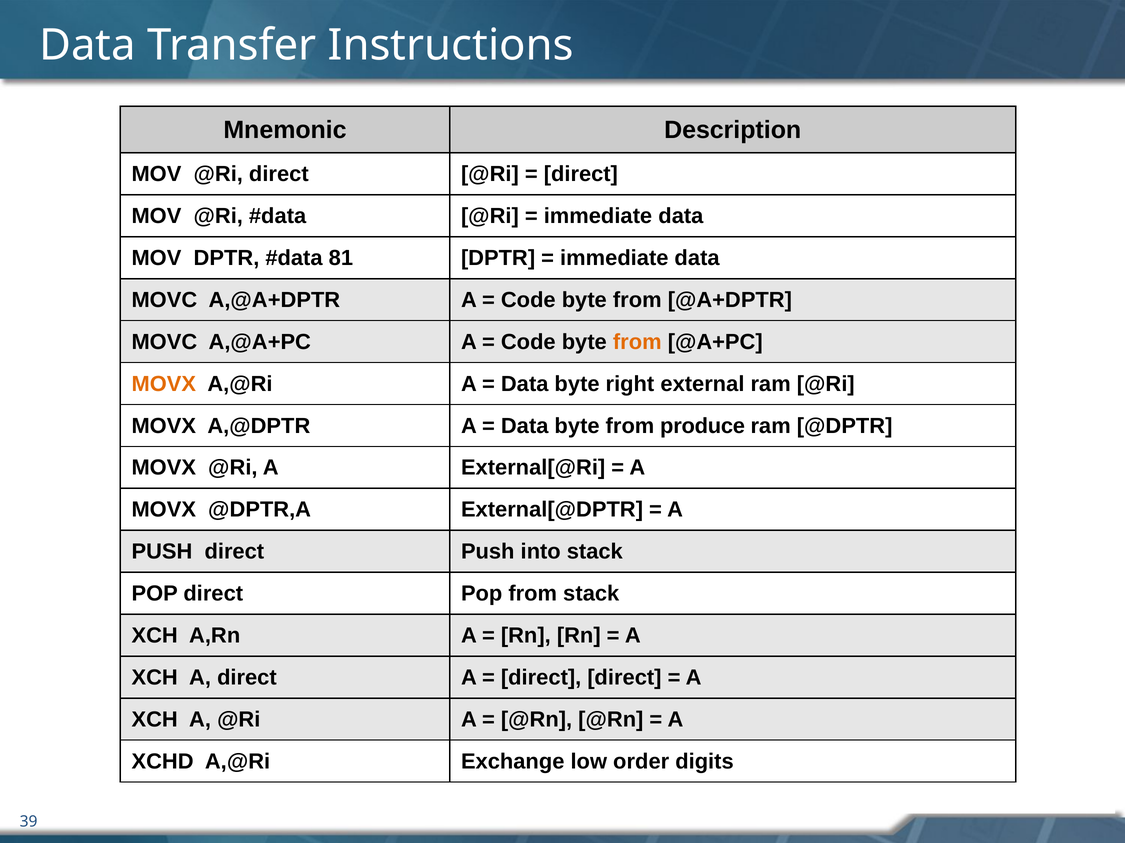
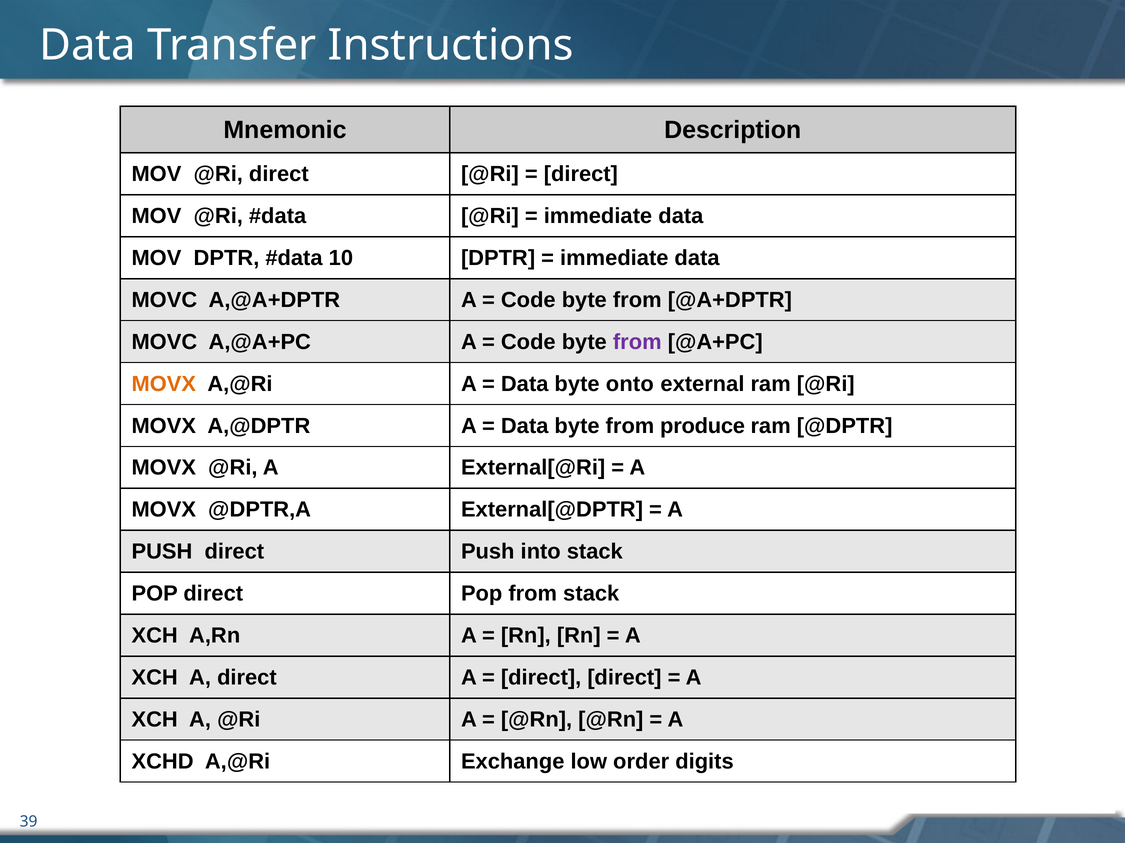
81: 81 -> 10
from at (637, 342) colour: orange -> purple
right: right -> onto
